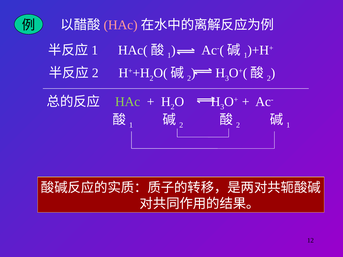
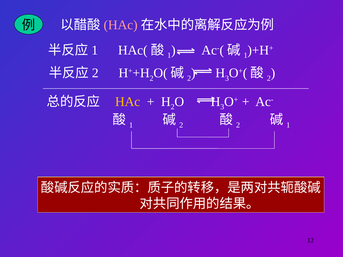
HAc at (128, 102) colour: light green -> yellow
